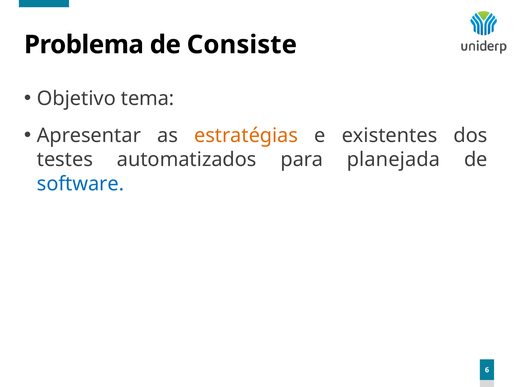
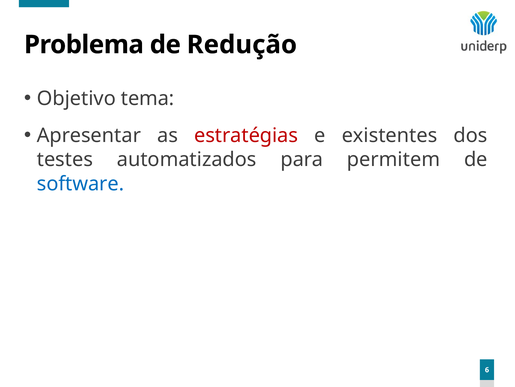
Consiste: Consiste -> Redução
estratégias colour: orange -> red
planejada: planejada -> permitem
